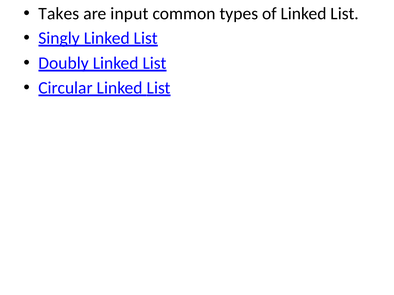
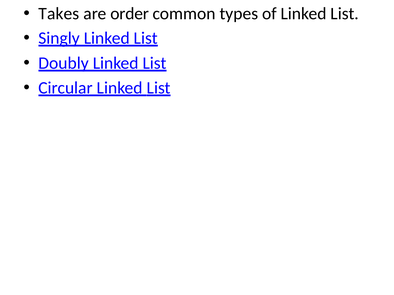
input: input -> order
